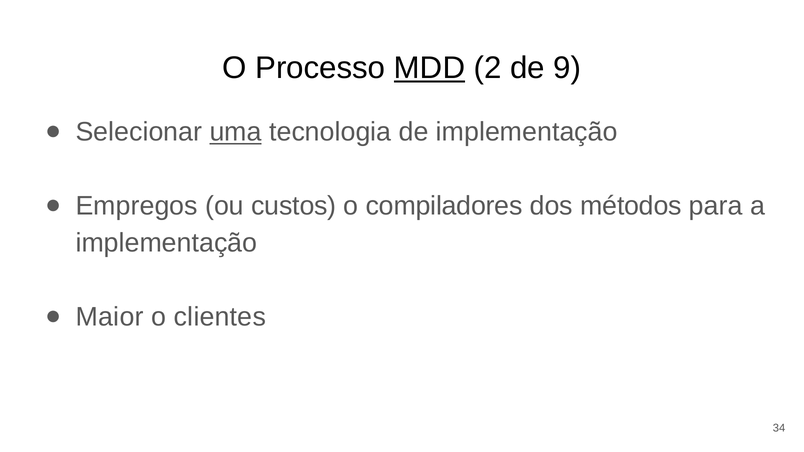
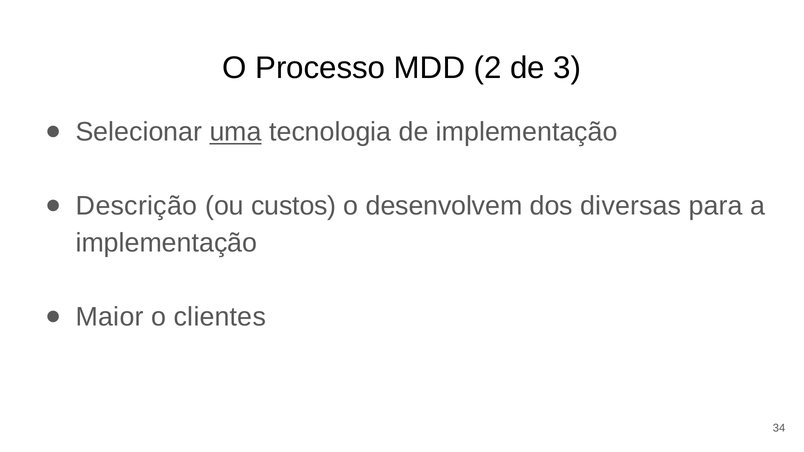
MDD underline: present -> none
9: 9 -> 3
Empregos: Empregos -> Descrição
compiladores: compiladores -> desenvolvem
métodos: métodos -> diversas
